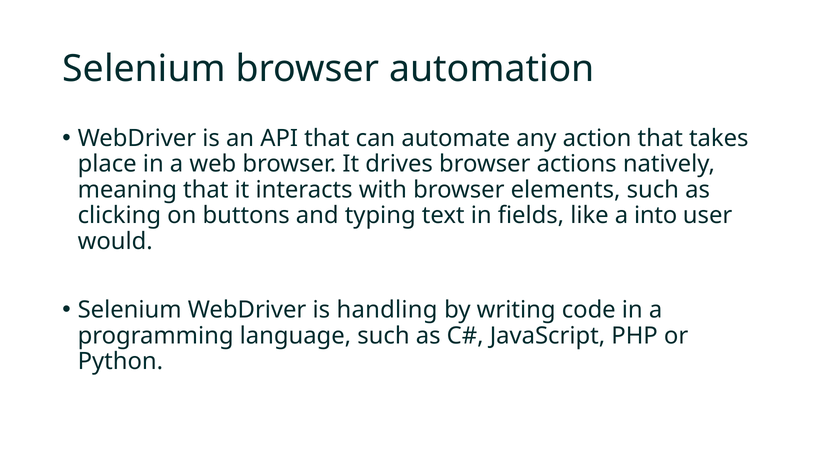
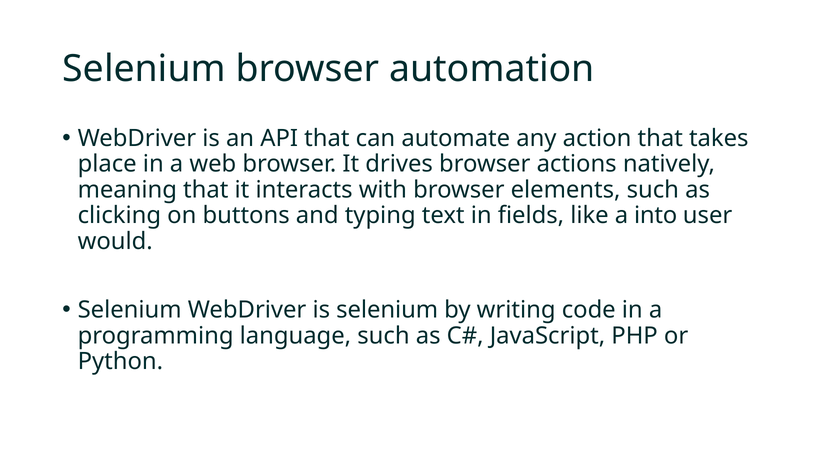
is handling: handling -> selenium
